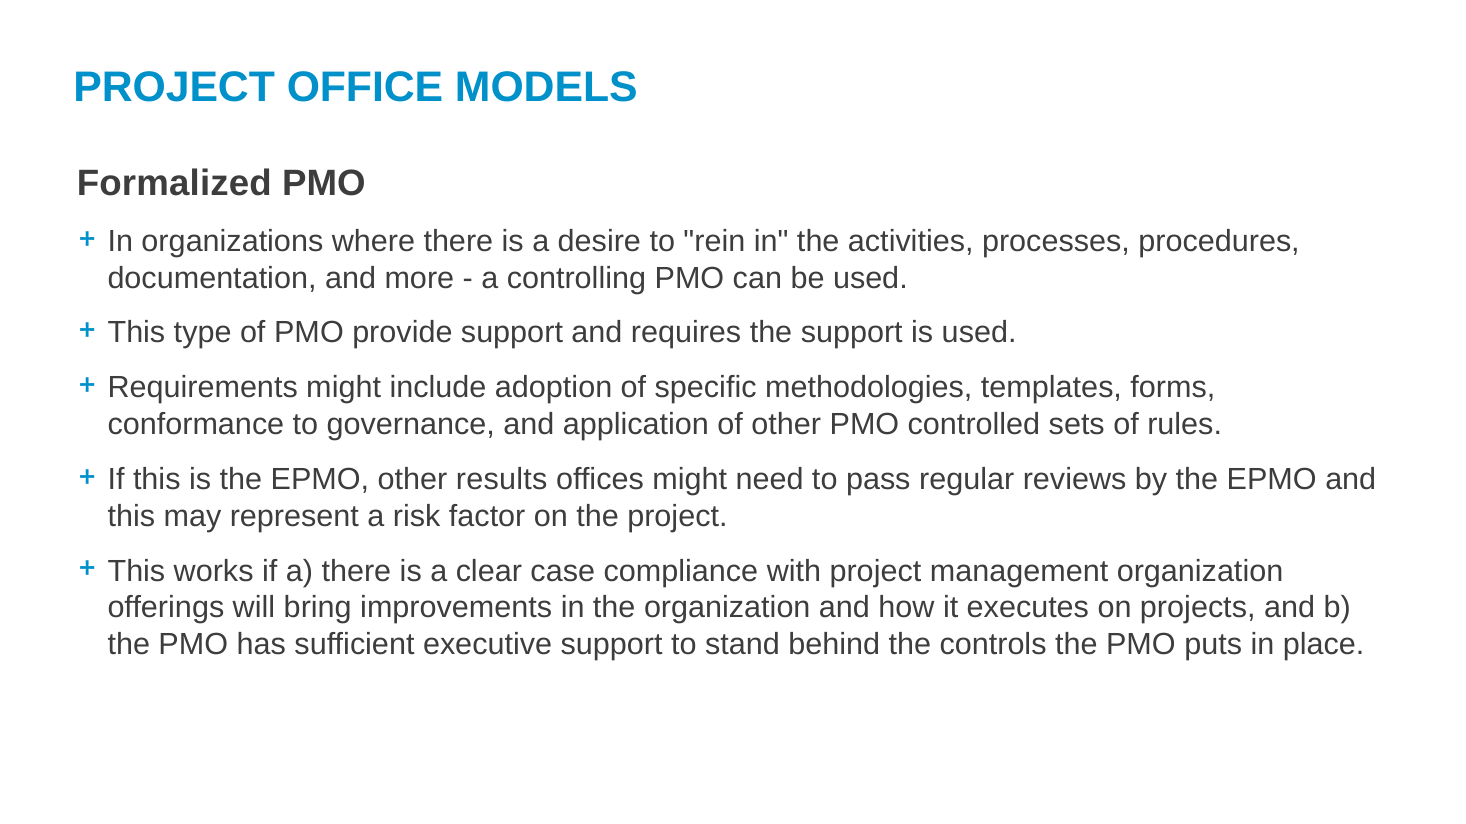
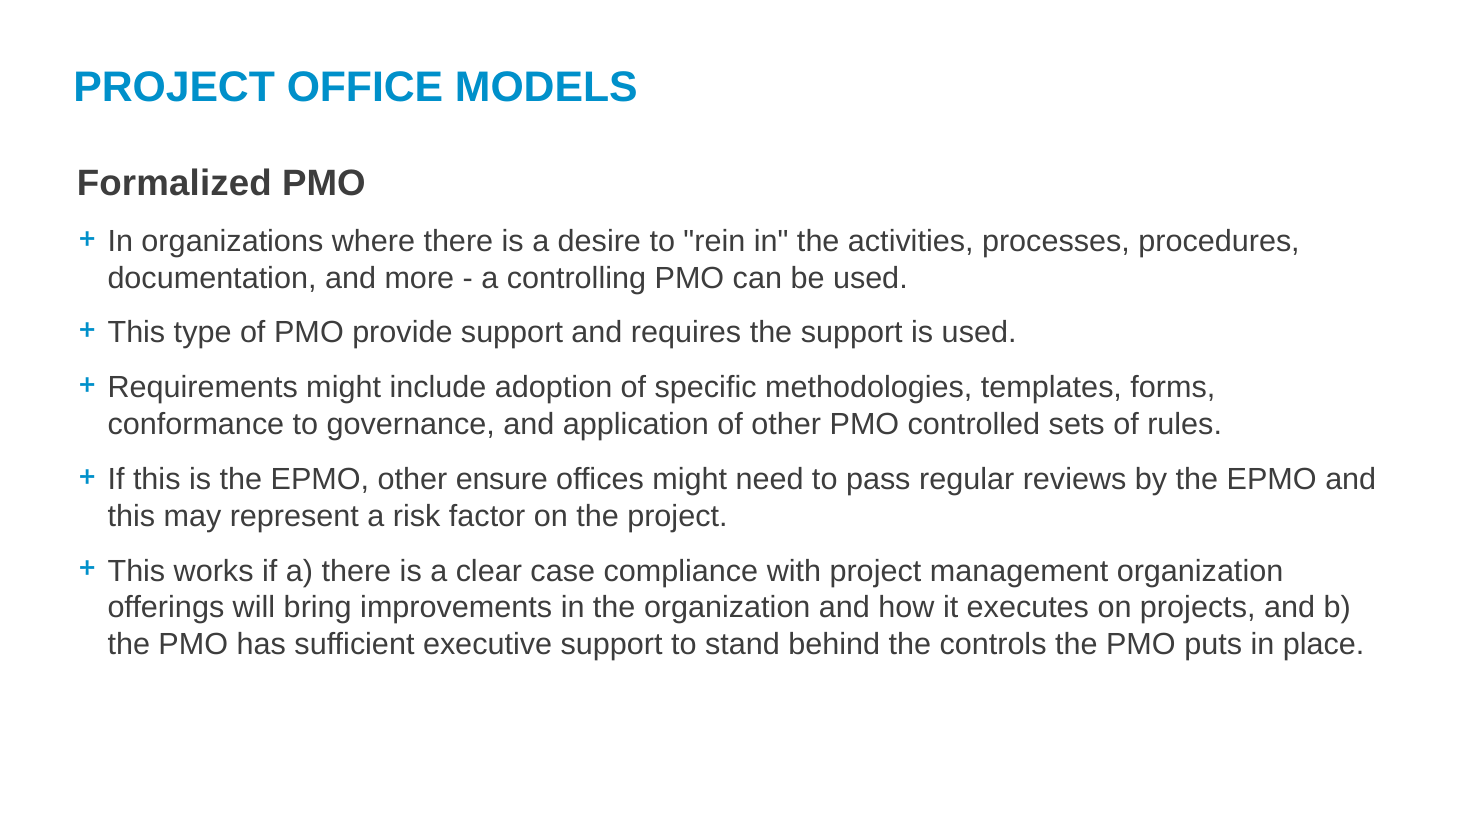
results: results -> ensure
